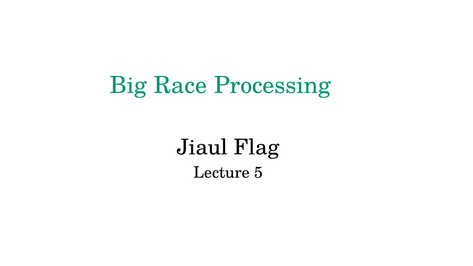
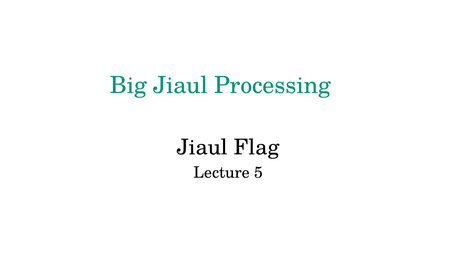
Big Race: Race -> Jiaul
